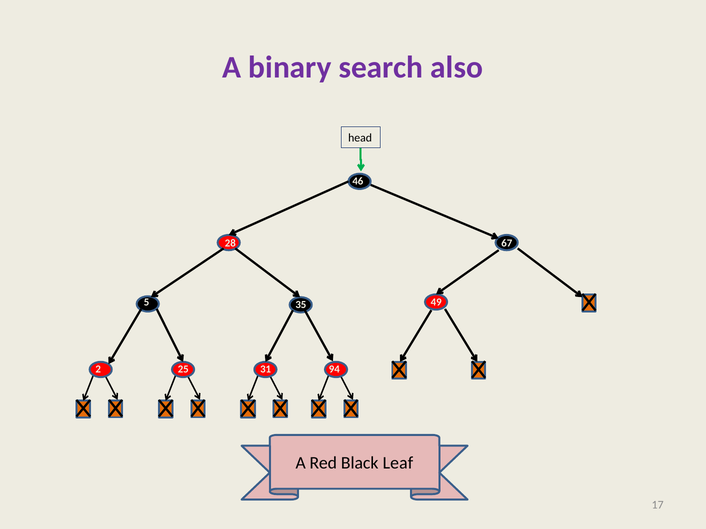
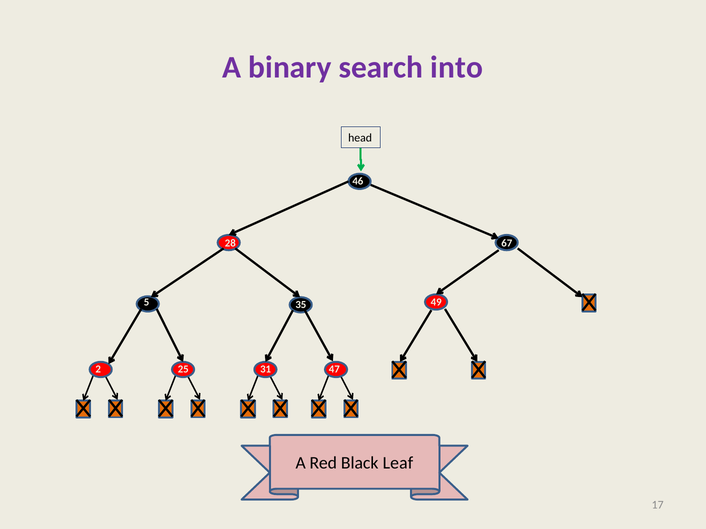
also: also -> into
94: 94 -> 47
